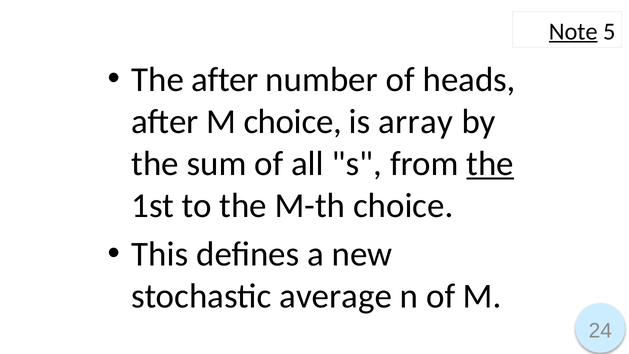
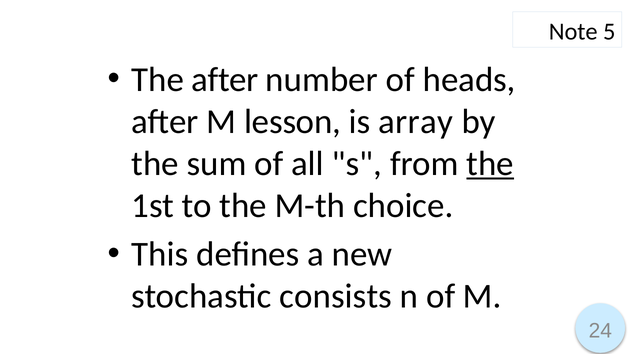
Note underline: present -> none
M choice: choice -> lesson
average: average -> consists
